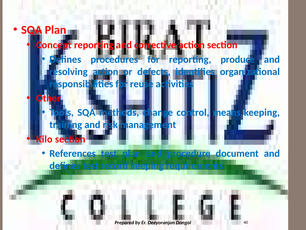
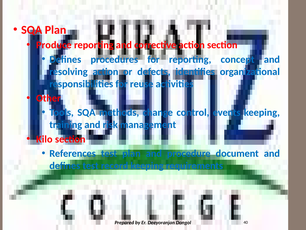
Concept: Concept -> Produce
produce: produce -> concept
means: means -> events
